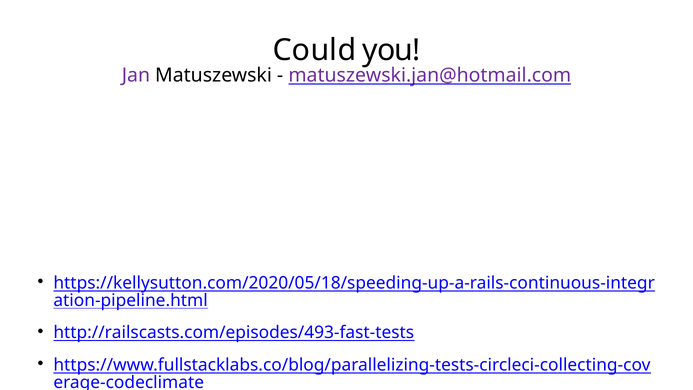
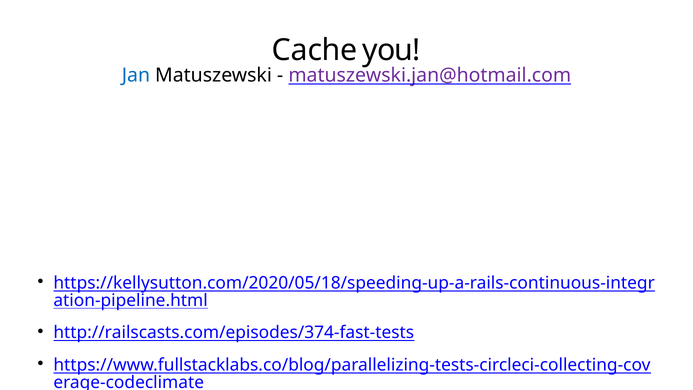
Could: Could -> Cache
Jan colour: purple -> blue
http://railscasts.com/episodes/493-fast-tests: http://railscasts.com/episodes/493-fast-tests -> http://railscasts.com/episodes/374-fast-tests
